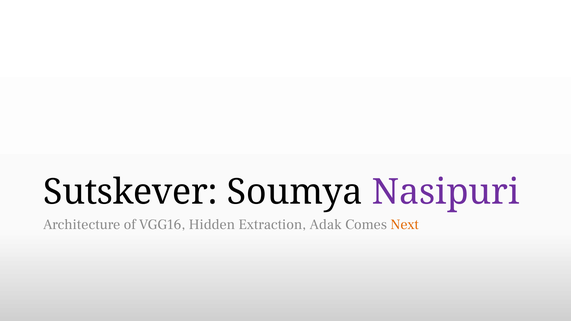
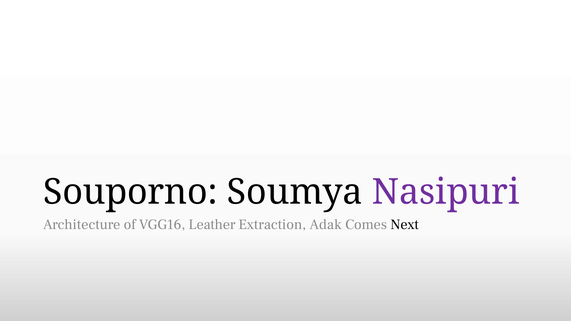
Sutskever: Sutskever -> Souporno
Hidden: Hidden -> Leather
Next colour: orange -> black
